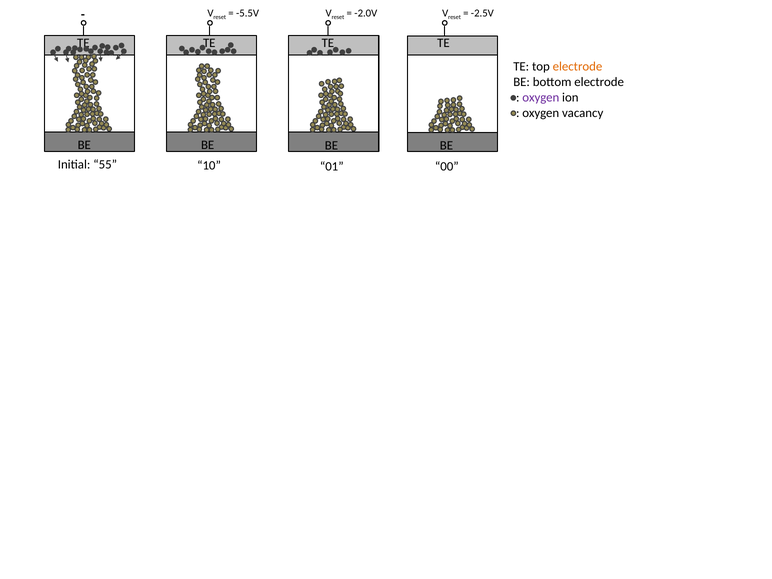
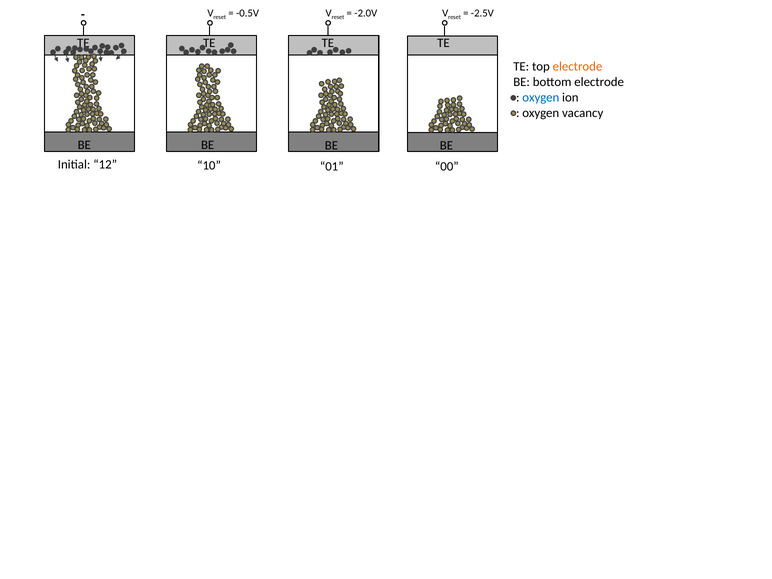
-5.5V: -5.5V -> -0.5V
oxygen at (541, 97) colour: purple -> blue
55: 55 -> 12
